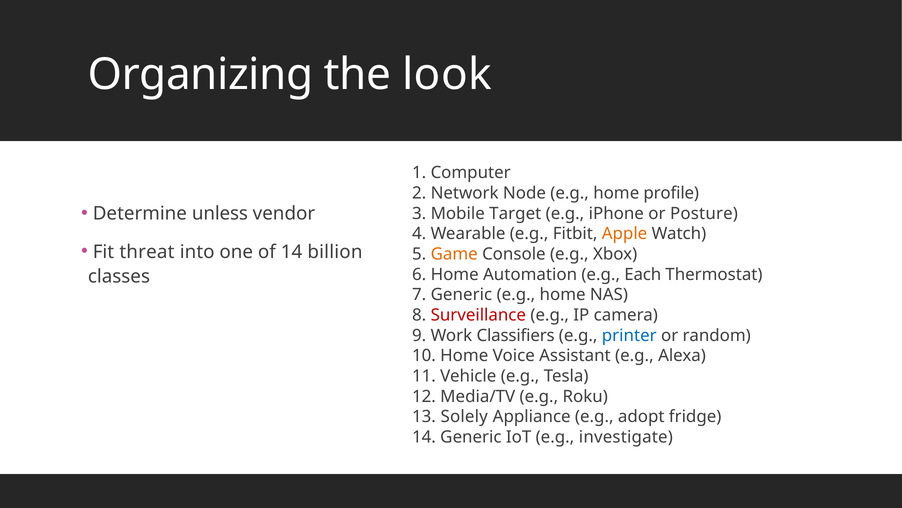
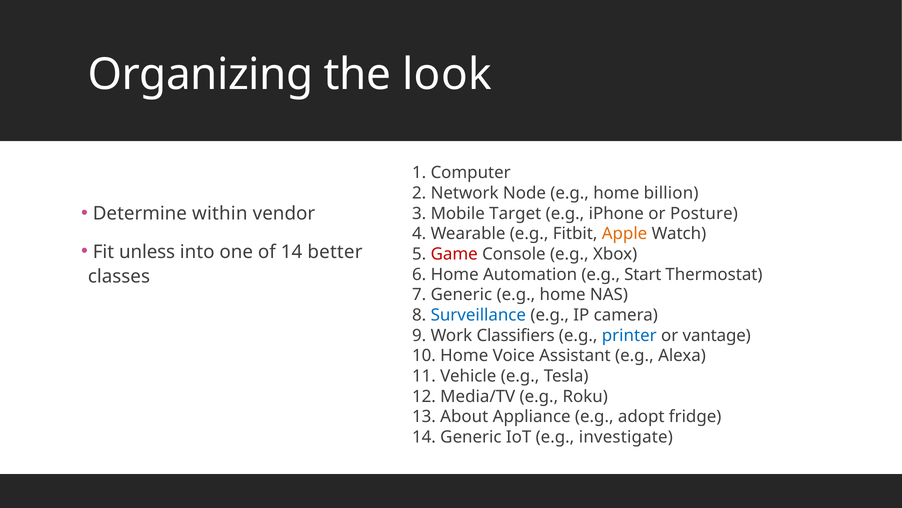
profile: profile -> billion
unless: unless -> within
threat: threat -> unless
billion: billion -> better
Game colour: orange -> red
Each: Each -> Start
Surveillance colour: red -> blue
random: random -> vantage
Solely: Solely -> About
